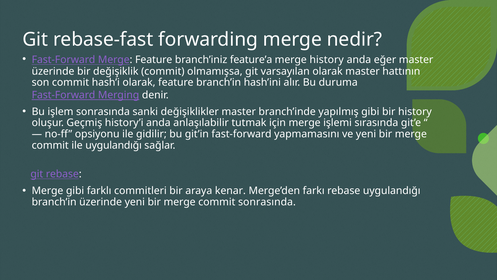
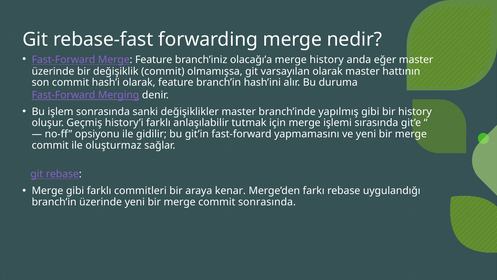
feature’a: feature’a -> olacağı’a
history’i anda: anda -> farklı
ile uygulandığı: uygulandığı -> oluşturmaz
